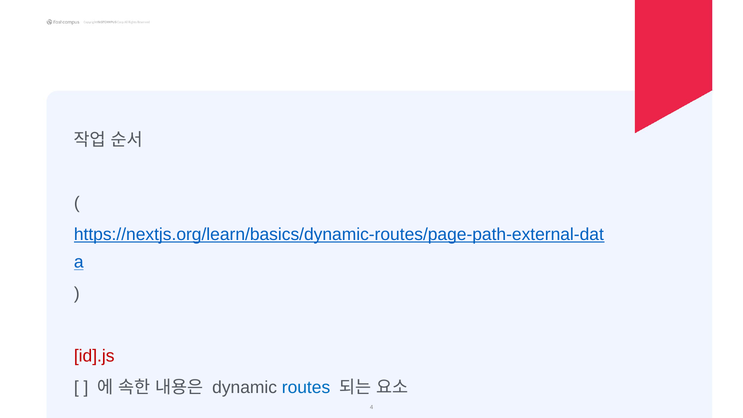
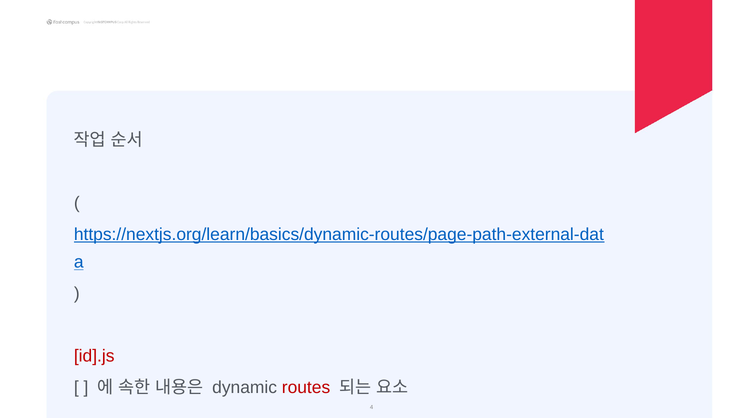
routes colour: blue -> red
